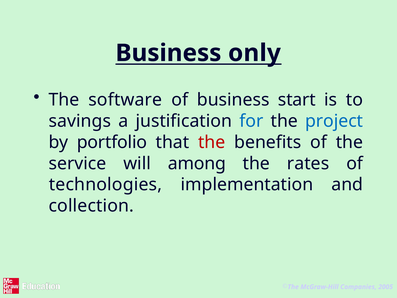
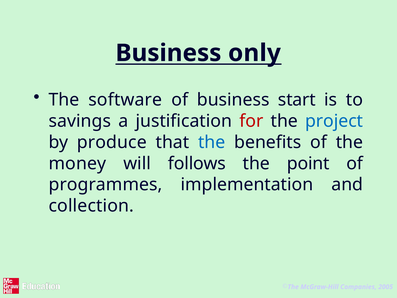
for colour: blue -> red
portfolio: portfolio -> produce
the at (212, 142) colour: red -> blue
service: service -> money
among: among -> follows
rates: rates -> point
technologies: technologies -> programmes
